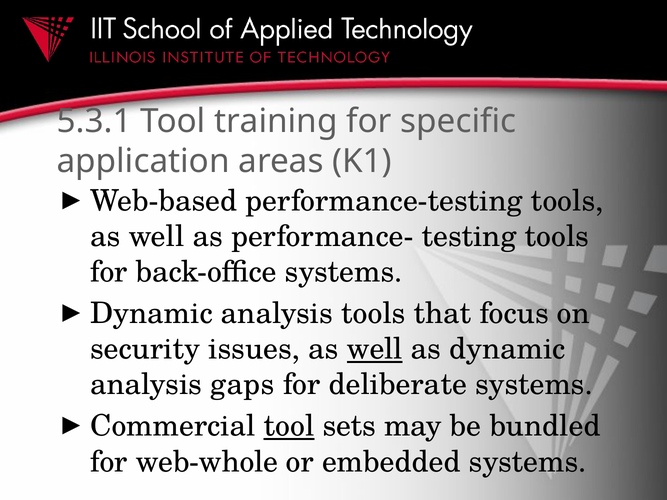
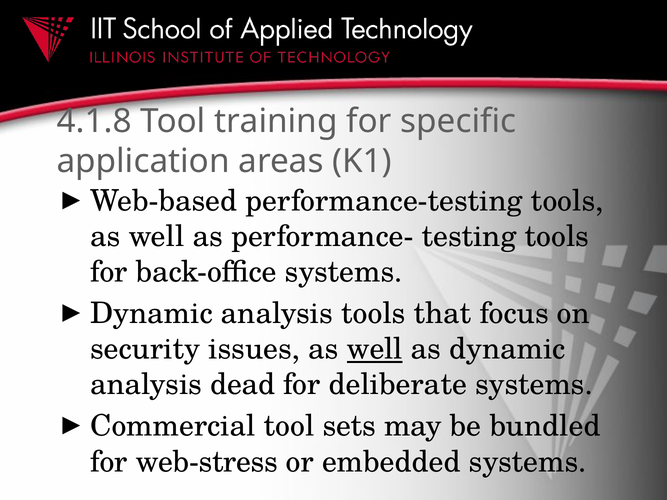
5.3.1: 5.3.1 -> 4.1.8
gaps: gaps -> dead
tool at (289, 426) underline: present -> none
web-whole: web-whole -> web-stress
